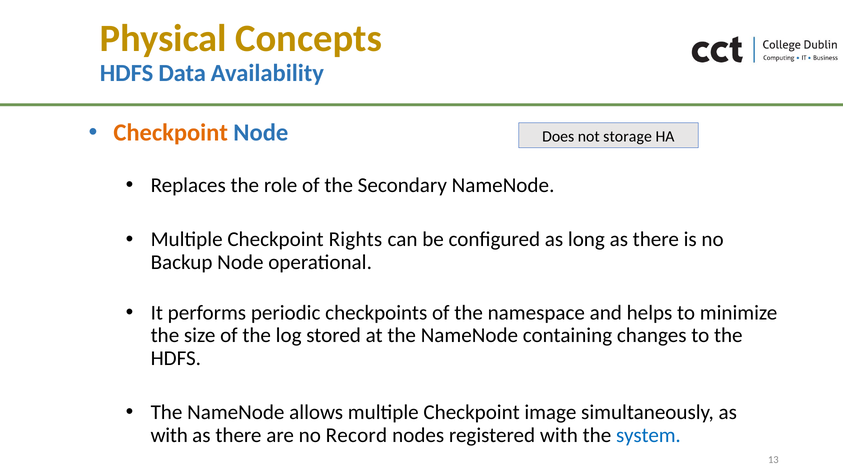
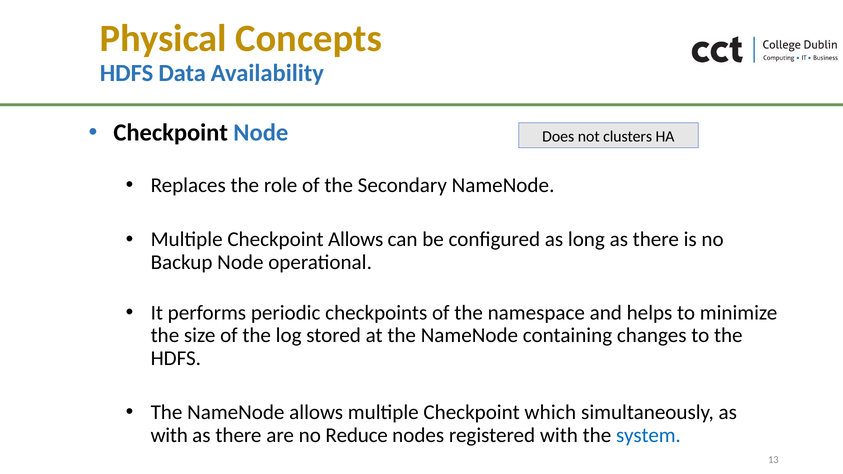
Checkpoint at (171, 133) colour: orange -> black
storage: storage -> clusters
Checkpoint Rights: Rights -> Allows
image: image -> which
Record: Record -> Reduce
